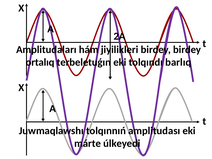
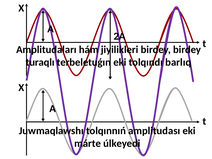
ortalıq: ortalıq -> turaqlı
